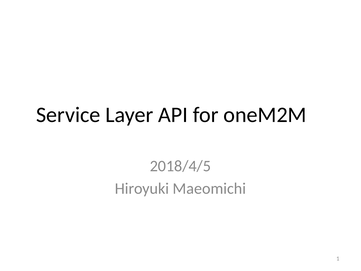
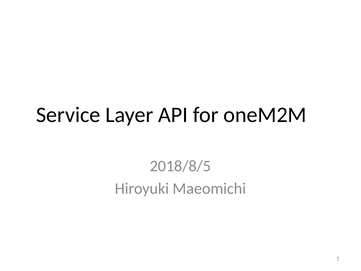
2018/4/5: 2018/4/5 -> 2018/8/5
